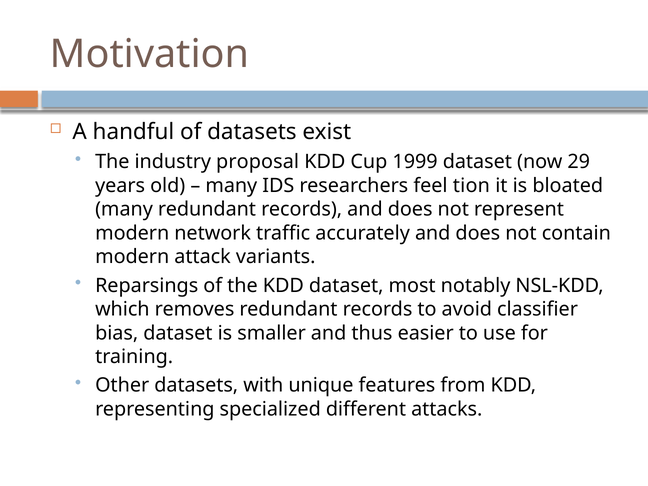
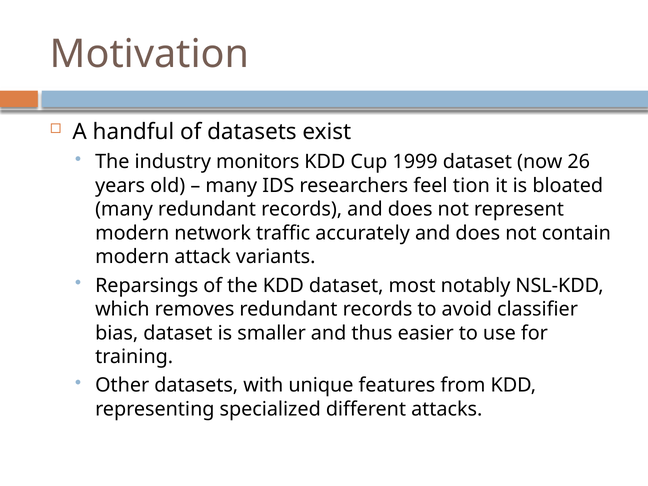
proposal: proposal -> monitors
29: 29 -> 26
